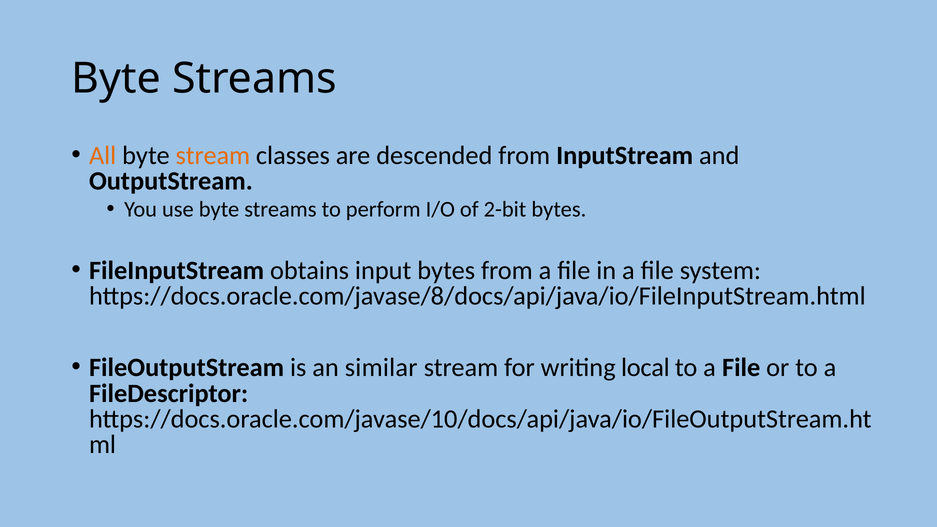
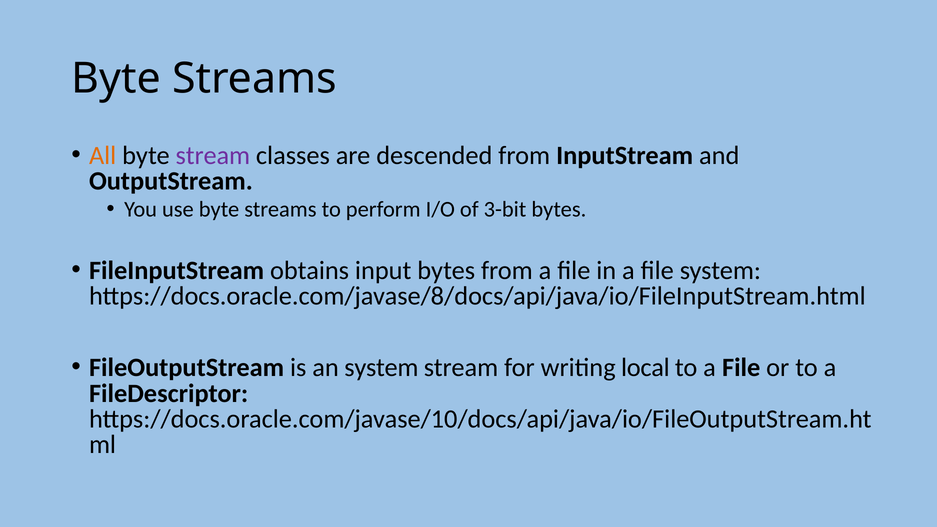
stream at (213, 156) colour: orange -> purple
2-bit: 2-bit -> 3-bit
an similar: similar -> system
